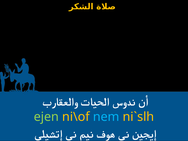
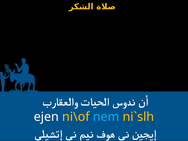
ejen colour: light green -> white
